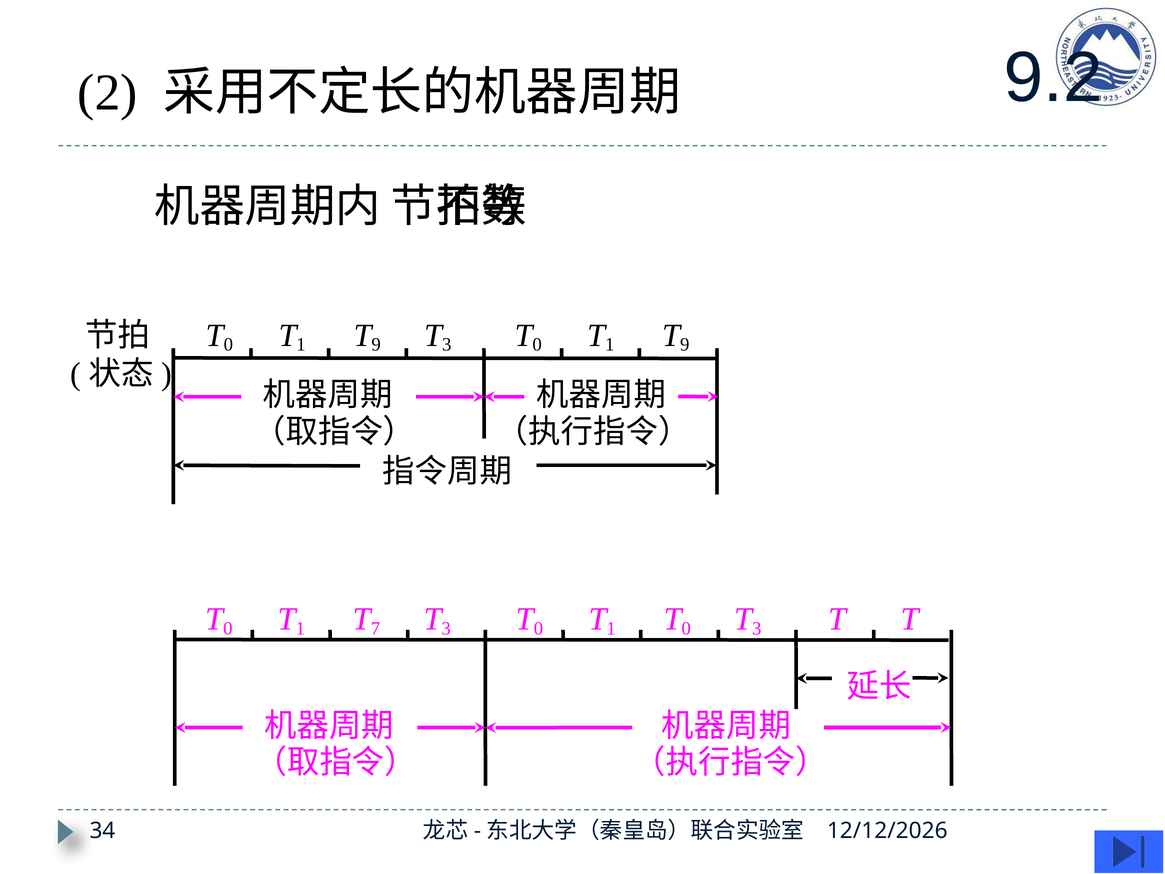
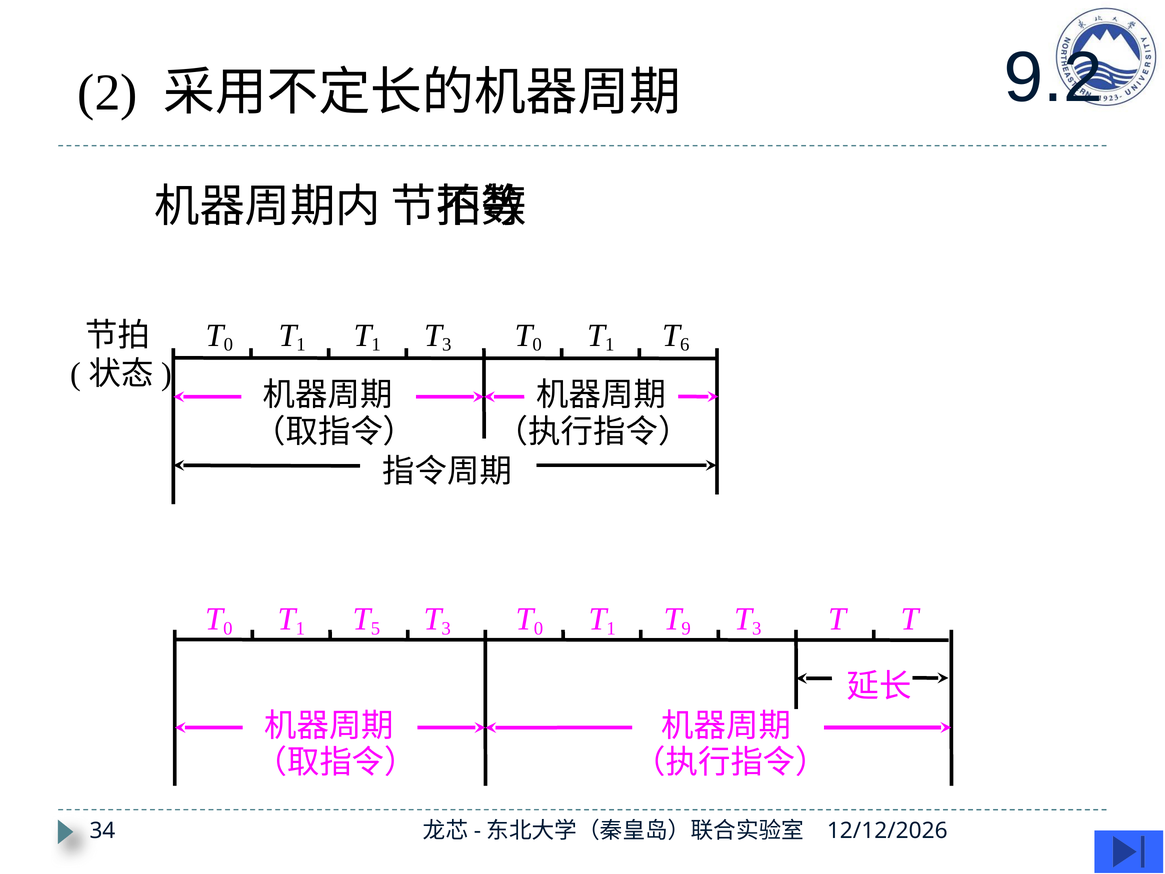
9 at (376, 345): 9 -> 1
9 at (685, 345): 9 -> 6
7: 7 -> 5
0 at (686, 628): 0 -> 9
